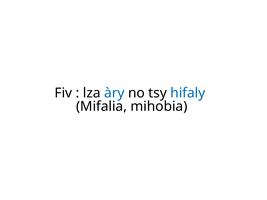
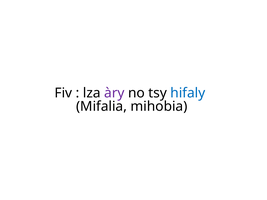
àry colour: blue -> purple
